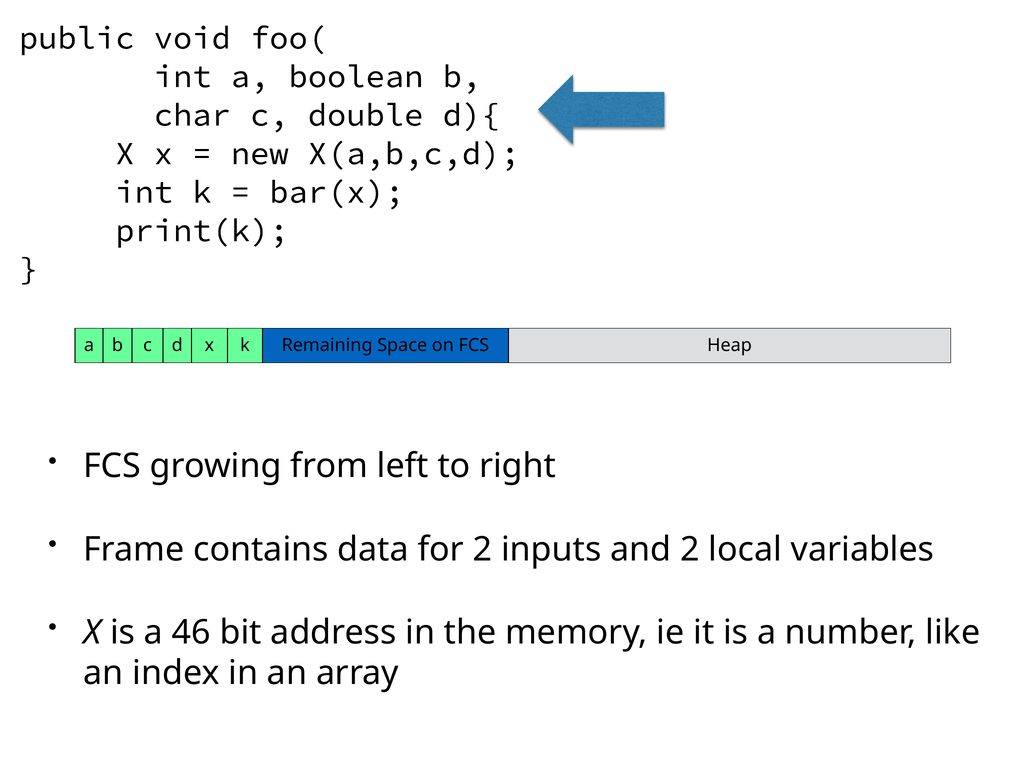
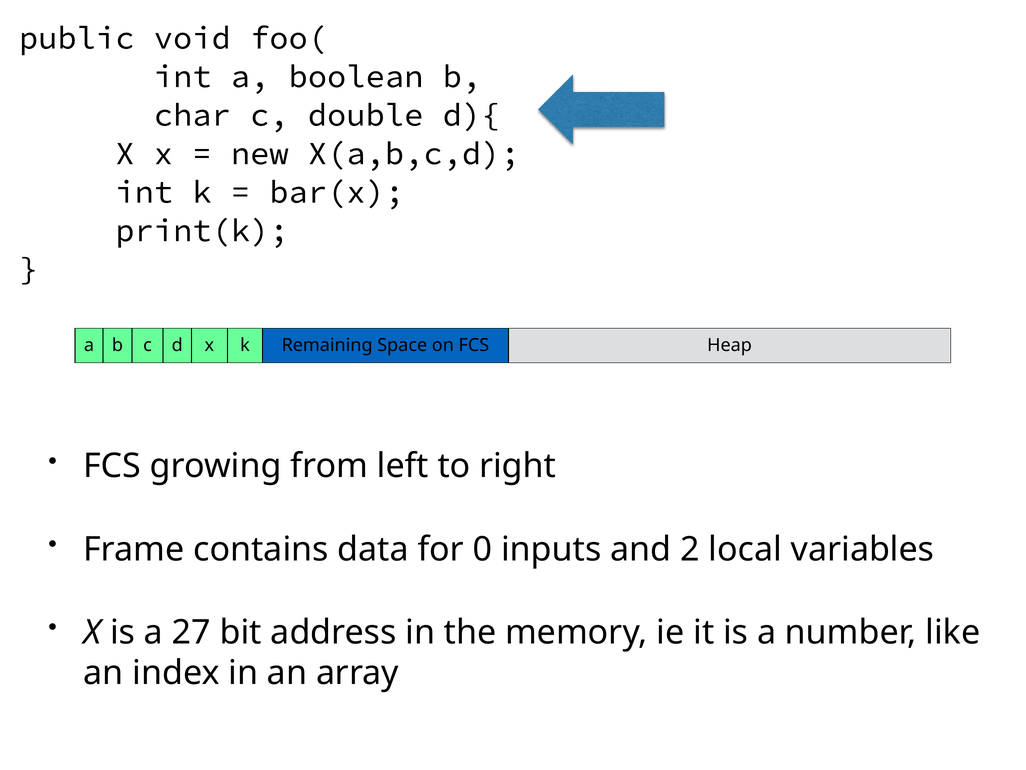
for 2: 2 -> 0
46: 46 -> 27
